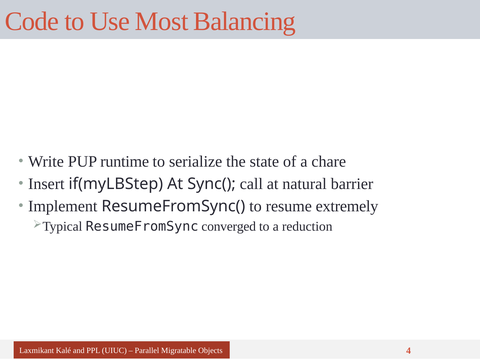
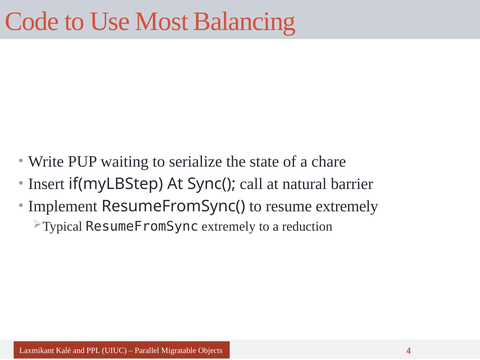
runtime: runtime -> waiting
ResumeFromSync converged: converged -> extremely
